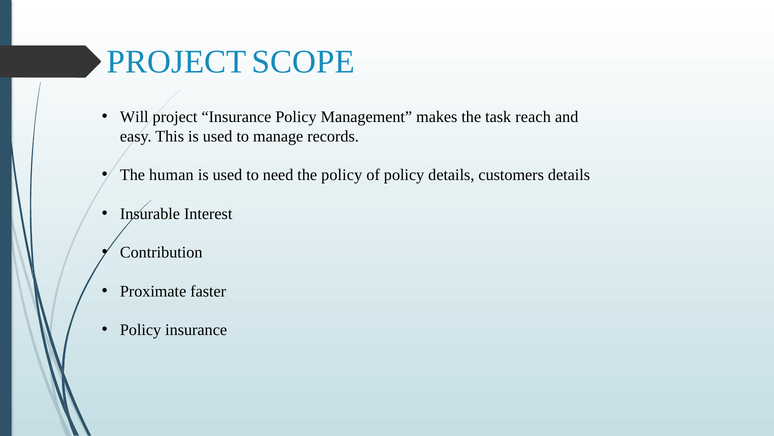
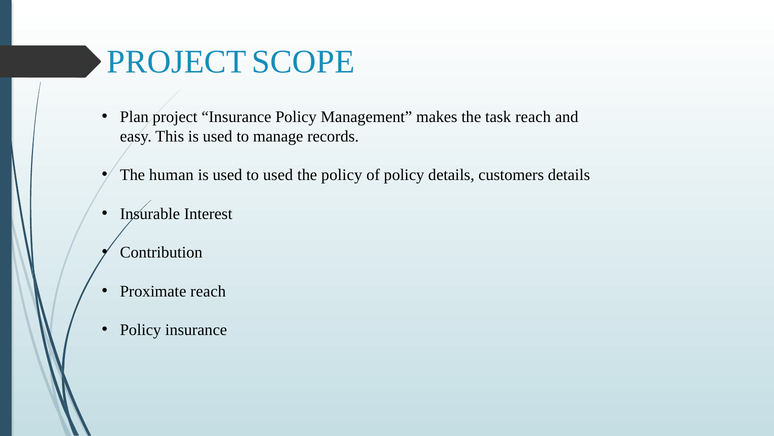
Will: Will -> Plan
to need: need -> used
Proximate faster: faster -> reach
